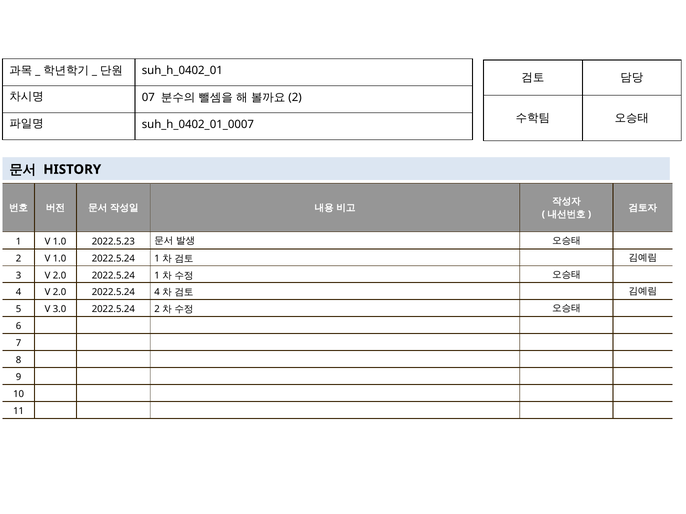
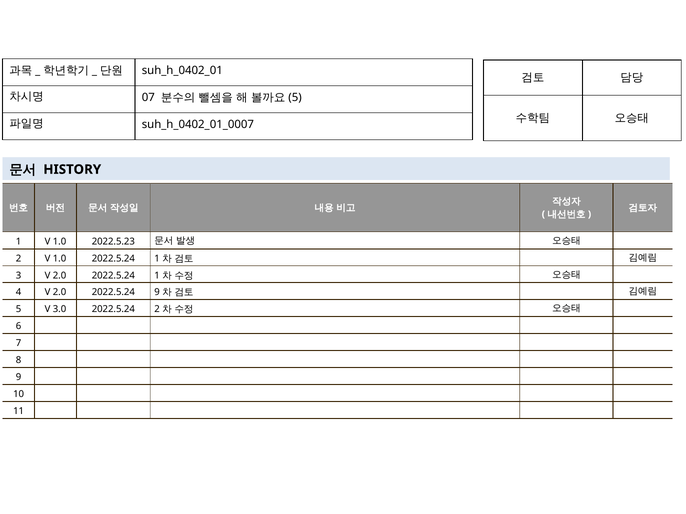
2 at (295, 98): 2 -> 5
2022.5.24 4: 4 -> 9
